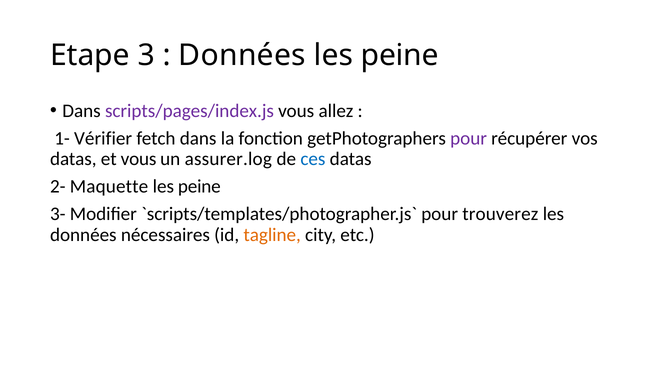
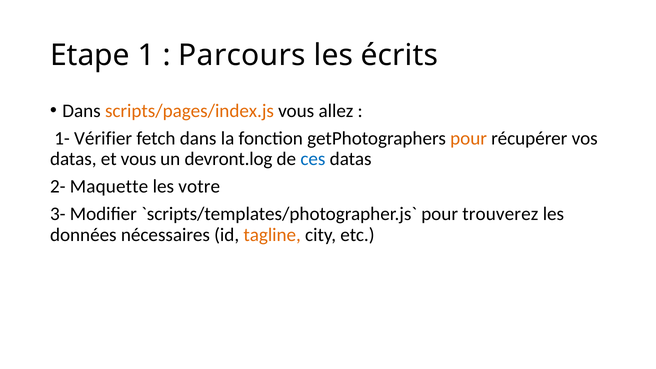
3: 3 -> 1
Données at (242, 55): Données -> Parcours
peine at (400, 55): peine -> écrits
scripts/pages/index.js colour: purple -> orange
pour at (469, 138) colour: purple -> orange
assurer.log: assurer.log -> devront.log
peine at (199, 187): peine -> votre
